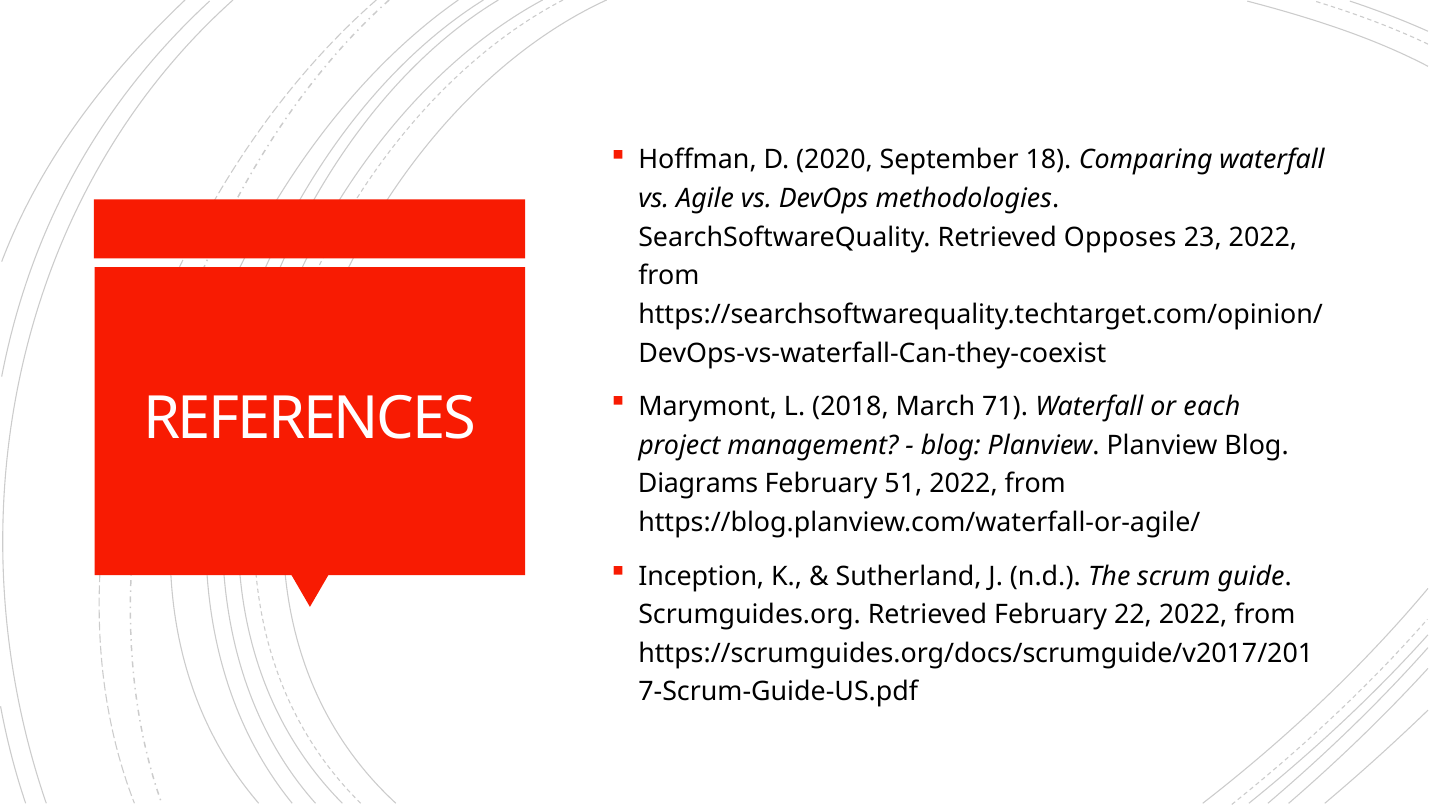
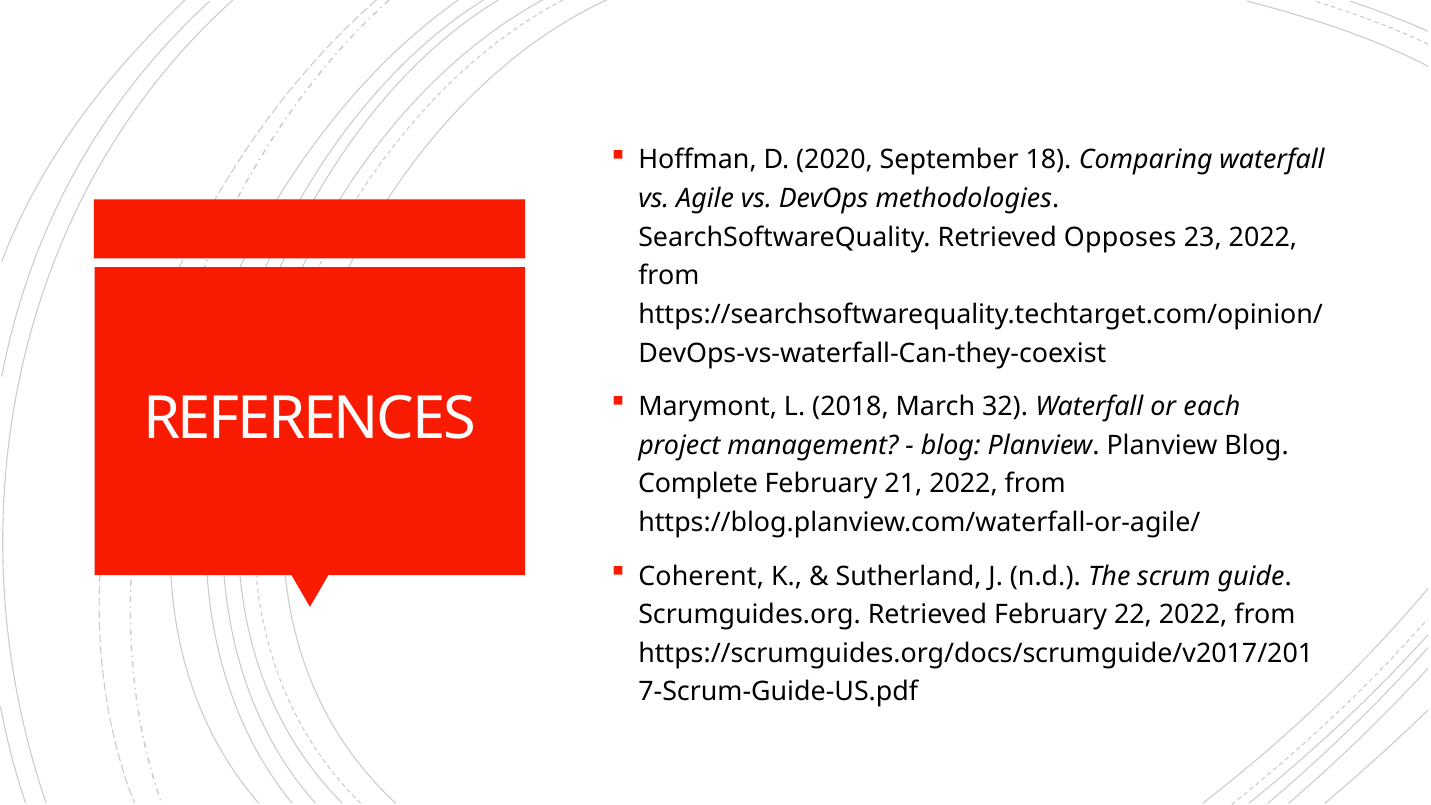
71: 71 -> 32
Diagrams: Diagrams -> Complete
51: 51 -> 21
Inception: Inception -> Coherent
